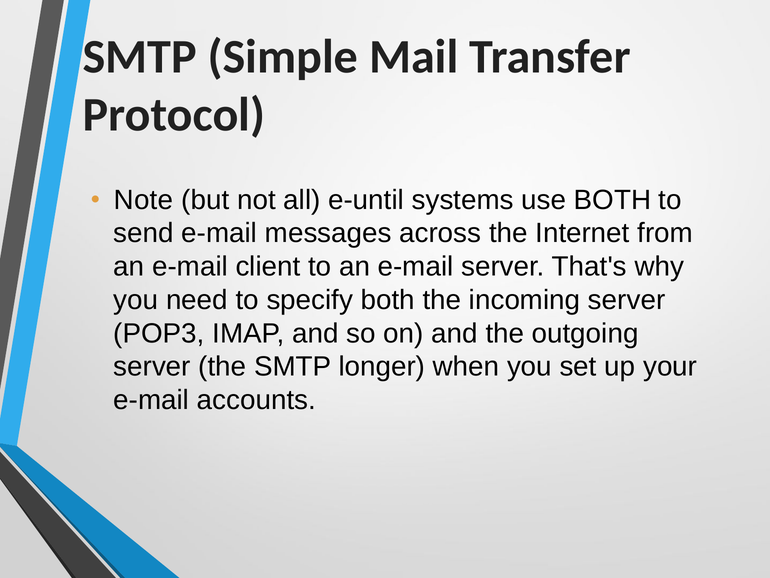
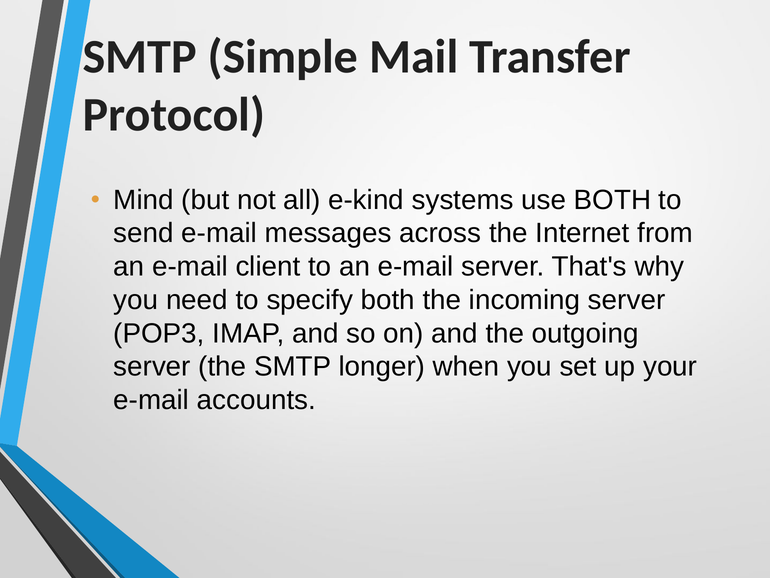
Note: Note -> Mind
e-until: e-until -> e-kind
